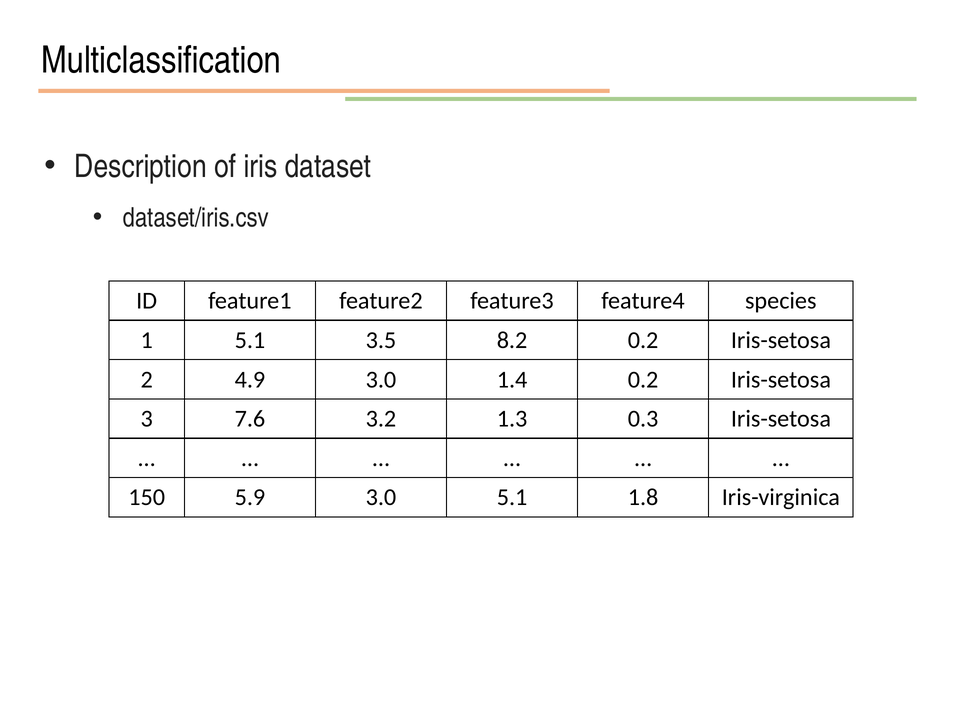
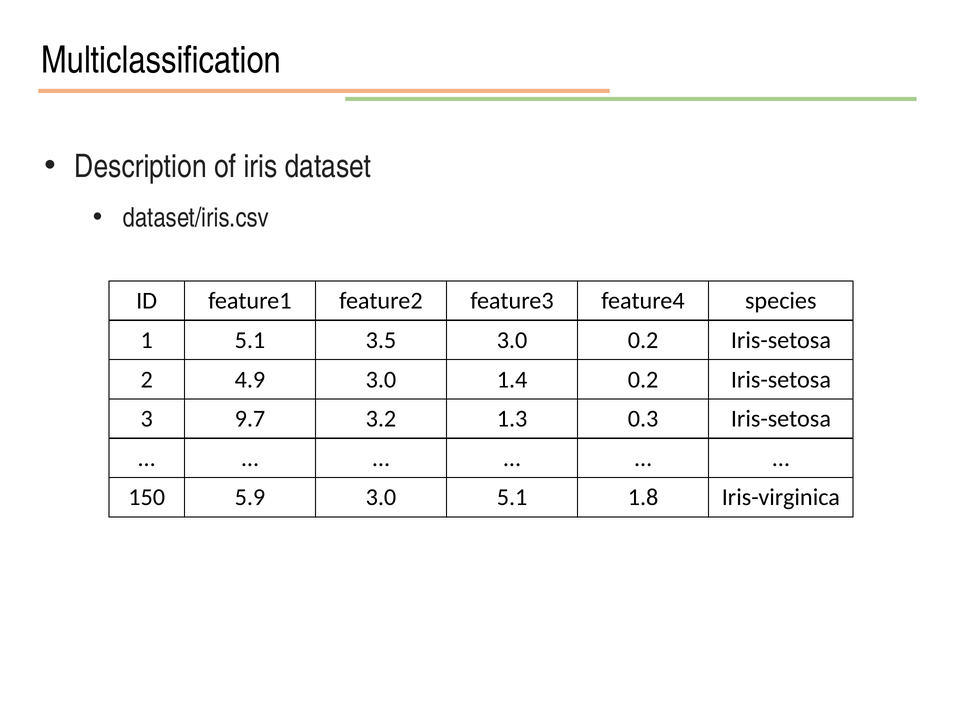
3.5 8.2: 8.2 -> 3.0
7.6: 7.6 -> 9.7
